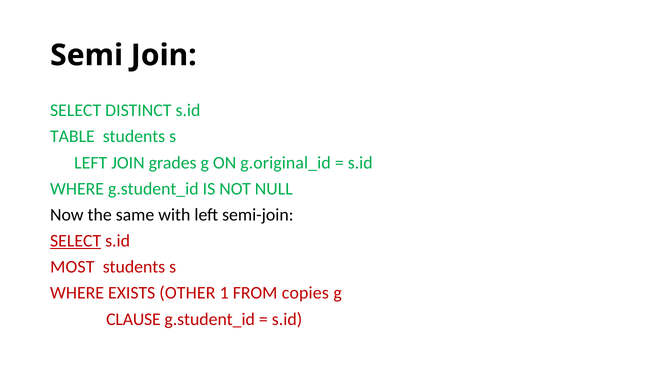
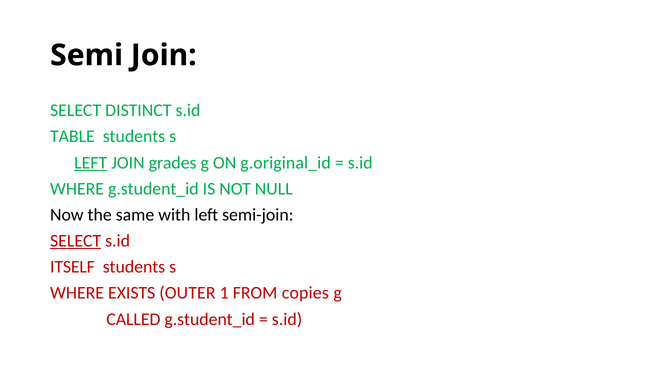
LEFT at (91, 162) underline: none -> present
MOST: MOST -> ITSELF
OTHER: OTHER -> OUTER
CLAUSE: CLAUSE -> CALLED
